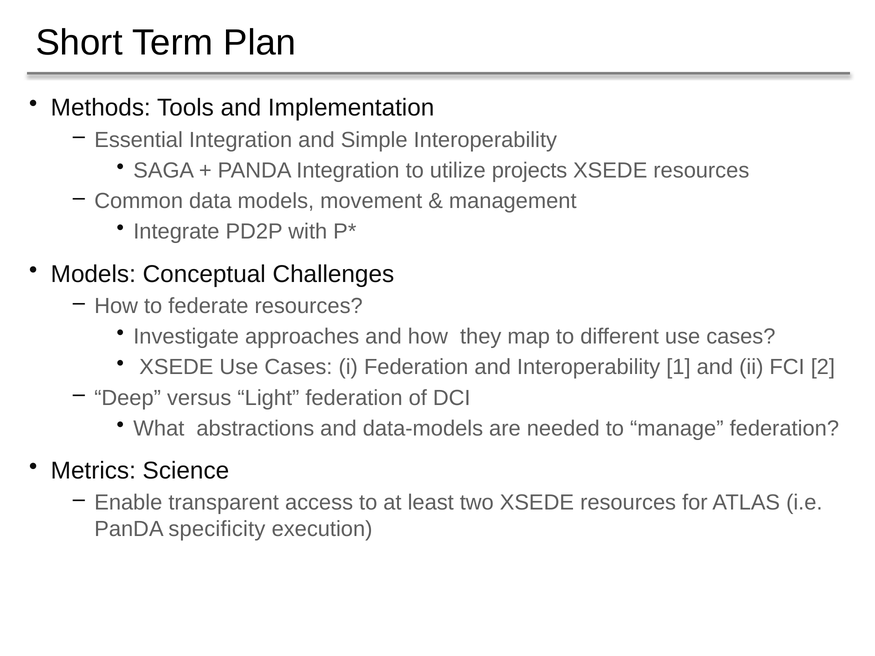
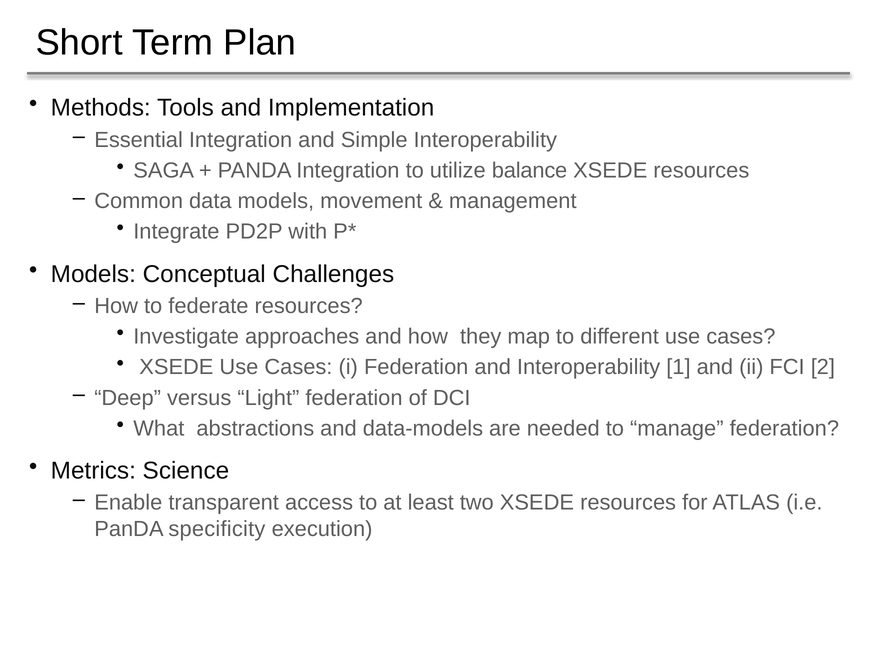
projects: projects -> balance
